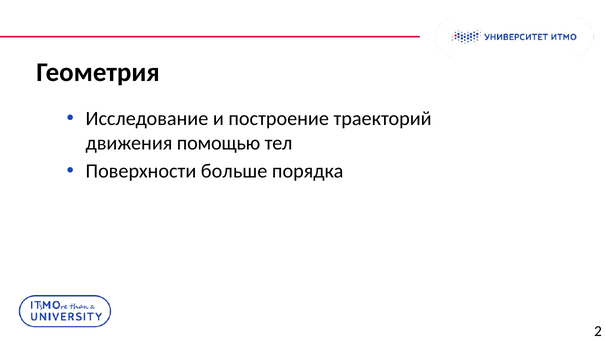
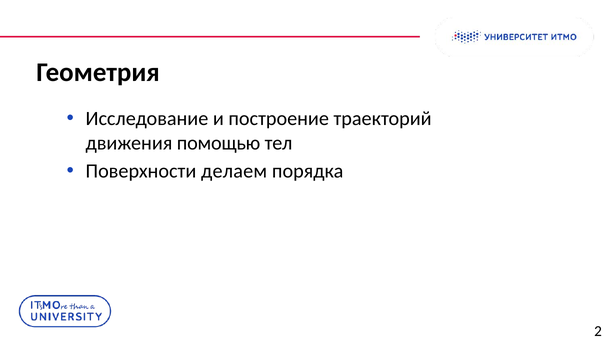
больше: больше -> делаем
